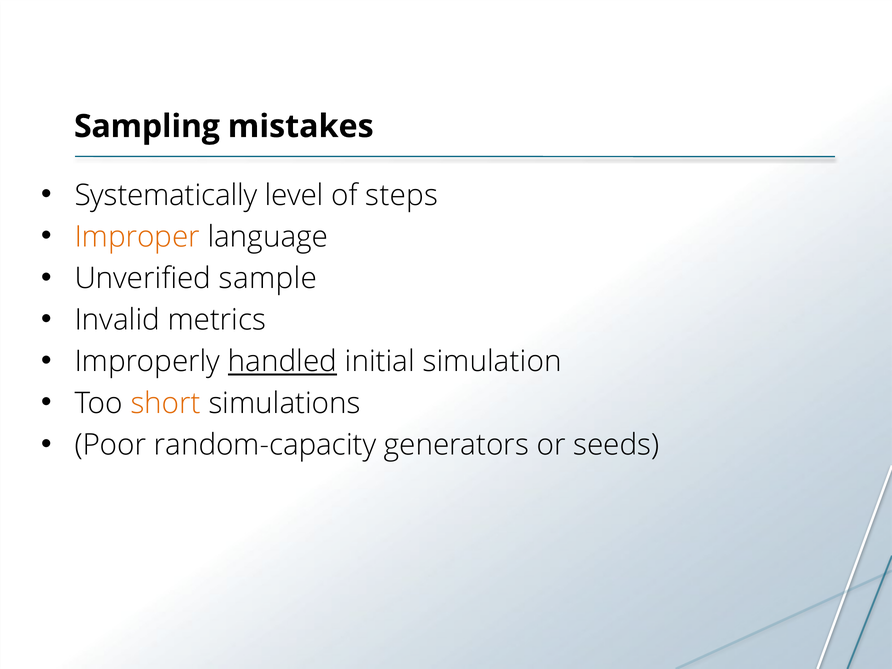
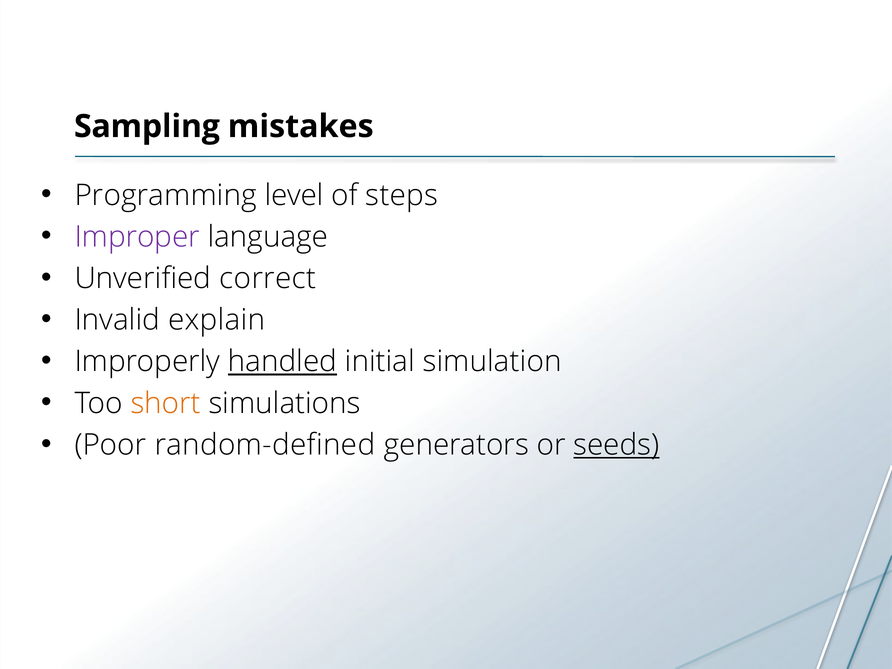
Systematically: Systematically -> Programming
Improper colour: orange -> purple
sample: sample -> correct
metrics: metrics -> explain
random-capacity: random-capacity -> random-defined
seeds underline: none -> present
